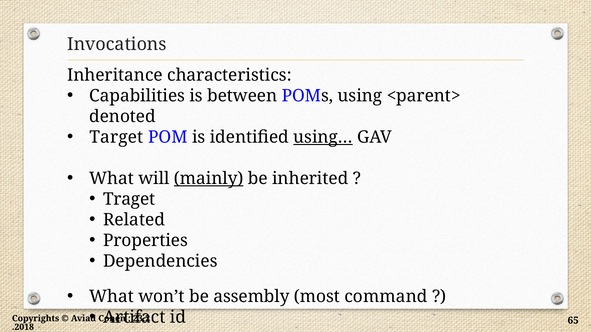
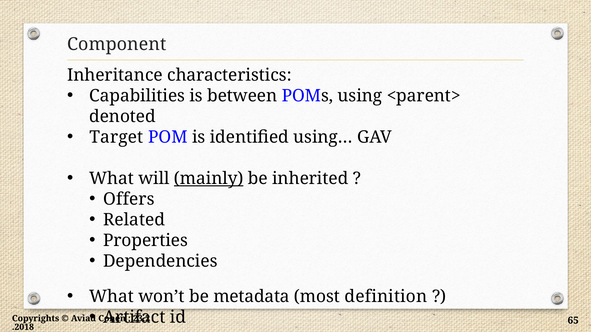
Invocations: Invocations -> Component
using… underline: present -> none
Traget: Traget -> Offers
assembly: assembly -> metadata
command: command -> definition
